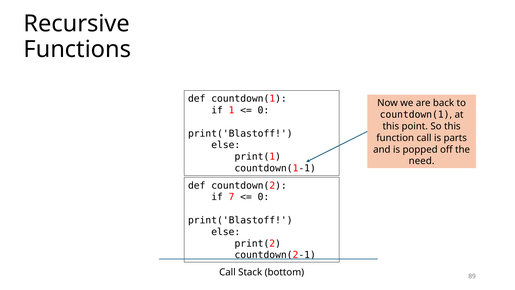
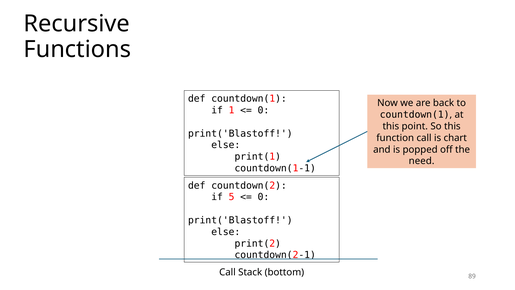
parts: parts -> chart
7: 7 -> 5
